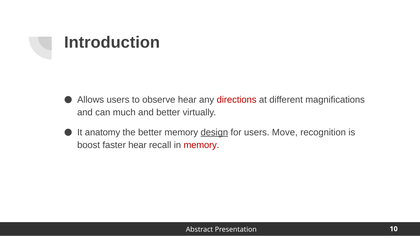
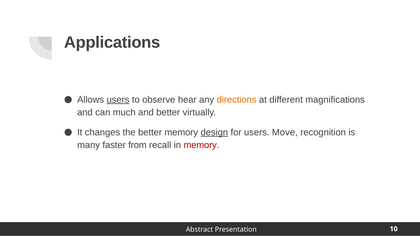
Introduction: Introduction -> Applications
users at (118, 100) underline: none -> present
directions colour: red -> orange
anatomy: anatomy -> changes
boost: boost -> many
faster hear: hear -> from
